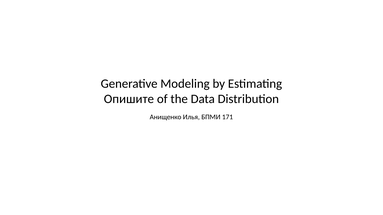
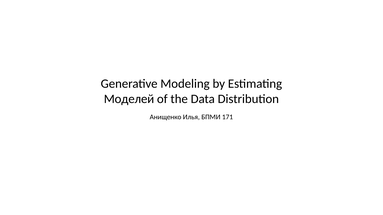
Опишите: Опишите -> Моделей
